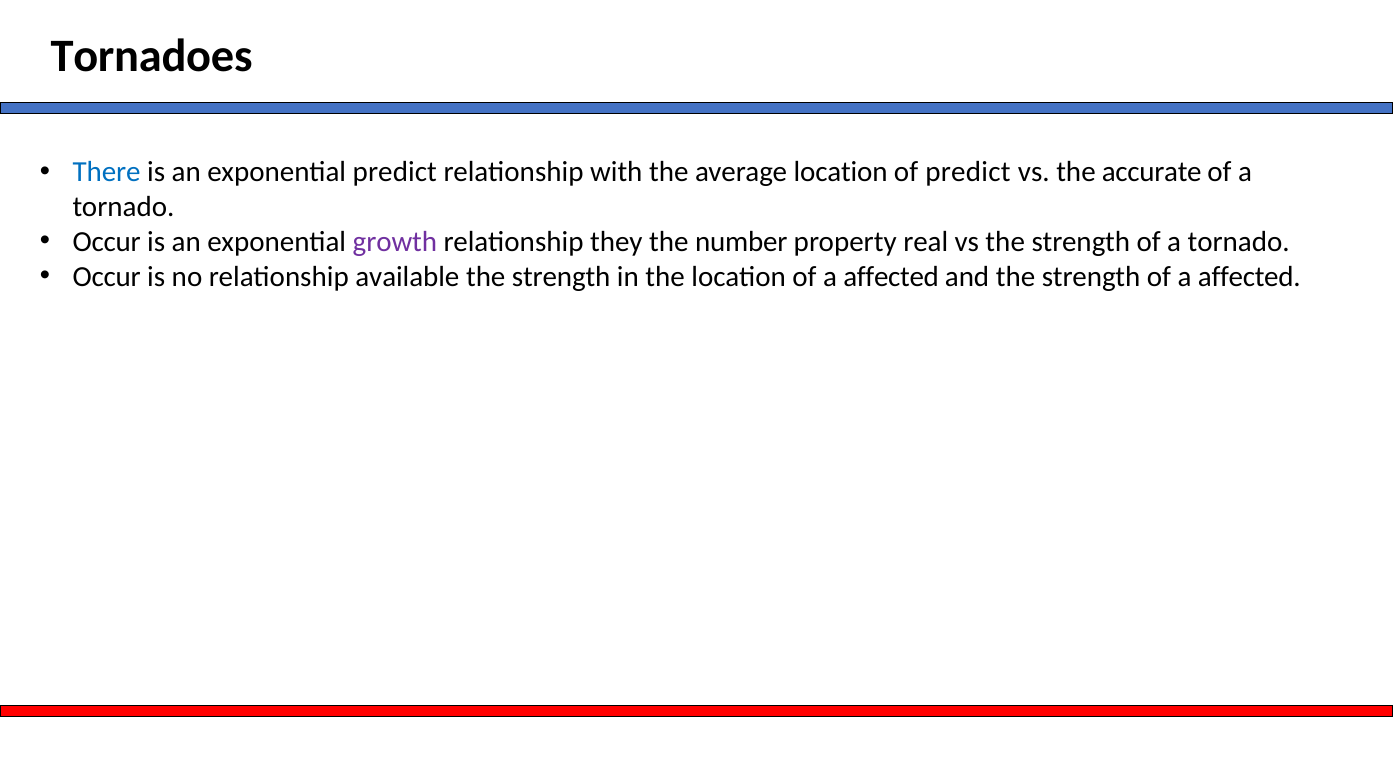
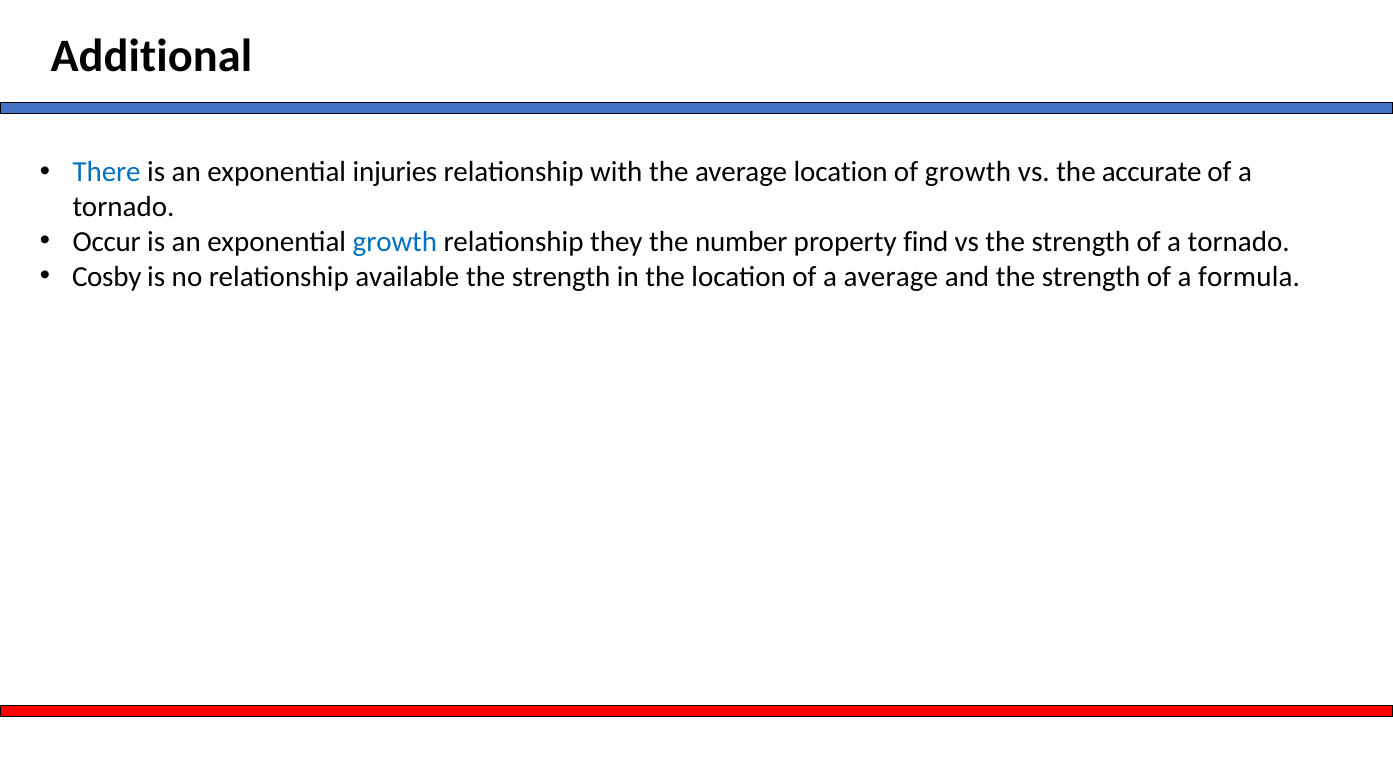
Tornadoes: Tornadoes -> Additional
exponential predict: predict -> injuries
of predict: predict -> growth
growth at (395, 242) colour: purple -> blue
real: real -> find
Occur at (107, 277): Occur -> Cosby
location of a affected: affected -> average
strength of a affected: affected -> formula
